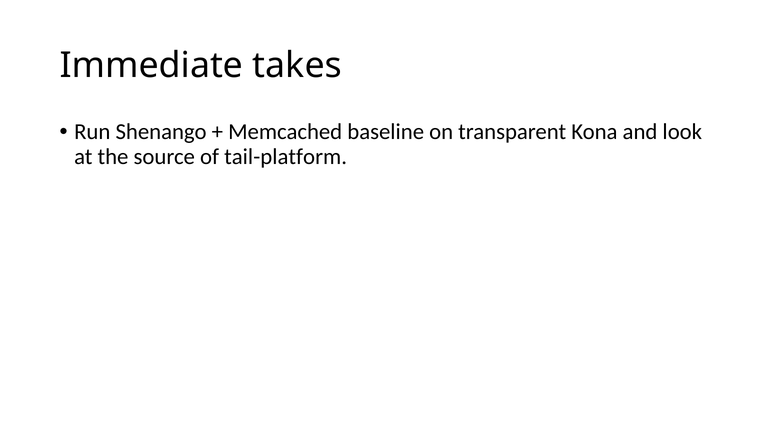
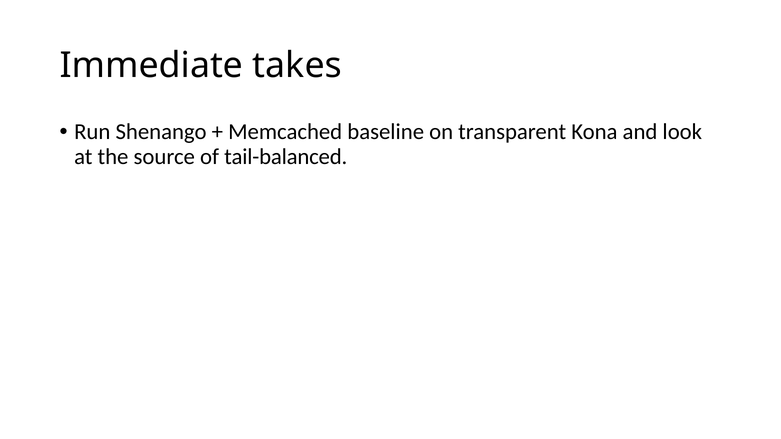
tail-platform: tail-platform -> tail-balanced
